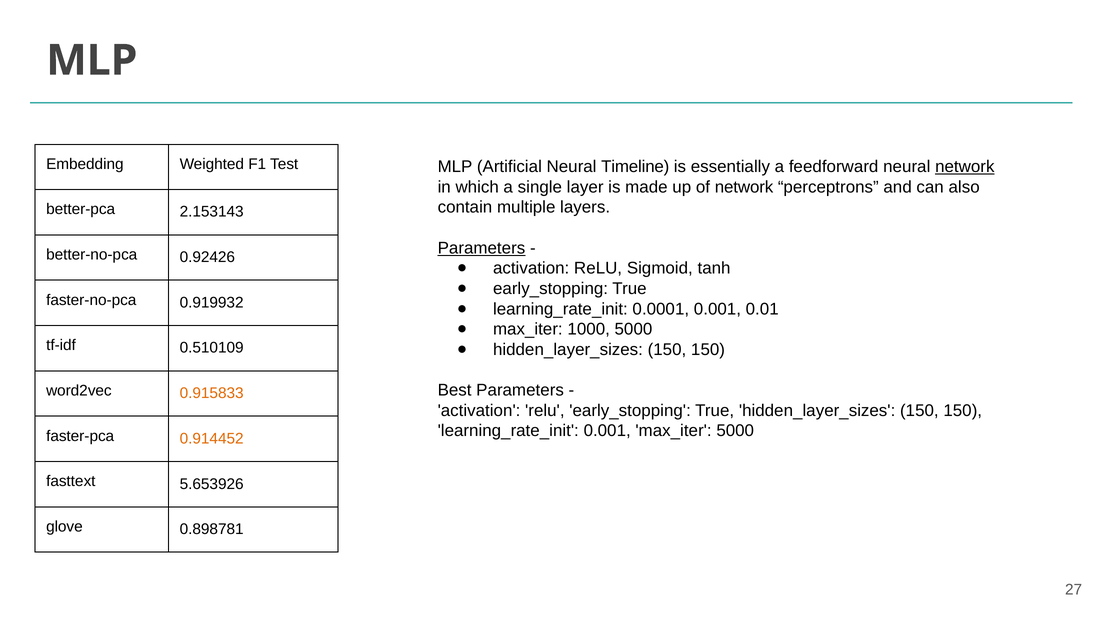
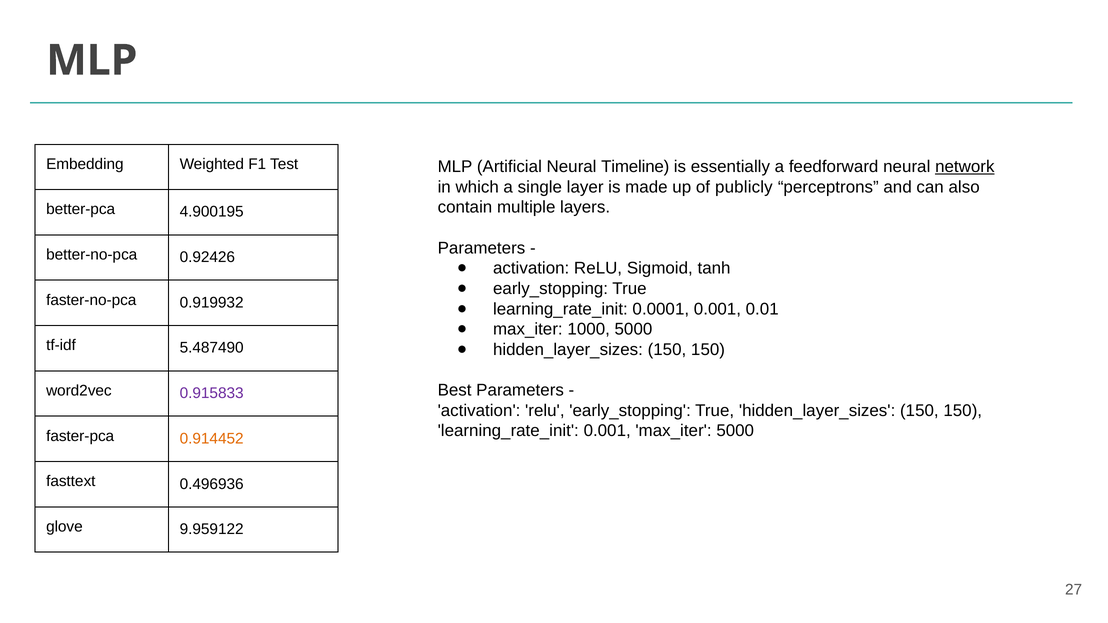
of network: network -> publicly
2.153143: 2.153143 -> 4.900195
Parameters at (481, 248) underline: present -> none
0.510109: 0.510109 -> 5.487490
0.915833 colour: orange -> purple
5.653926: 5.653926 -> 0.496936
0.898781: 0.898781 -> 9.959122
